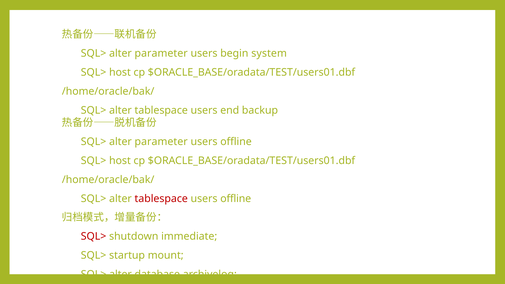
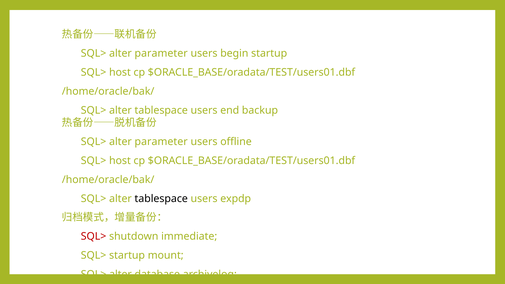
begin system: system -> startup
tablespace at (161, 199) colour: red -> black
offline at (236, 199): offline -> expdp
